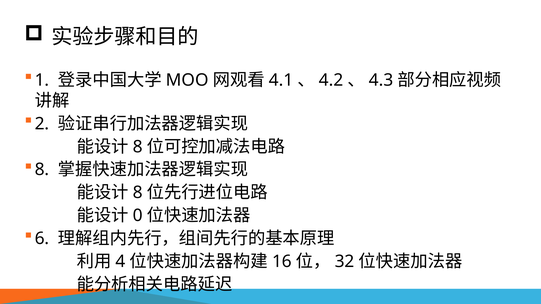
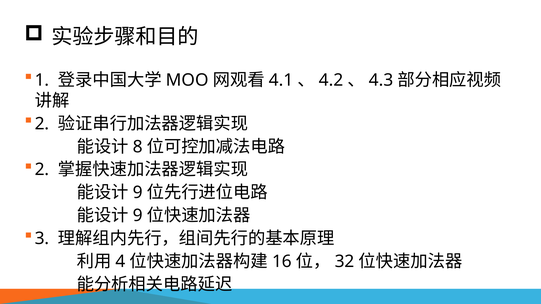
8 at (42, 170): 8 -> 2
8 at (138, 193): 8 -> 9
0 at (138, 216): 0 -> 9
6: 6 -> 3
